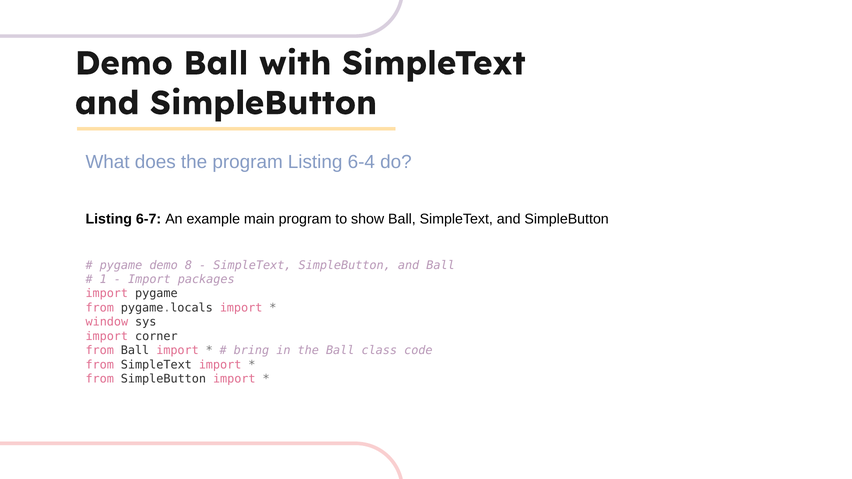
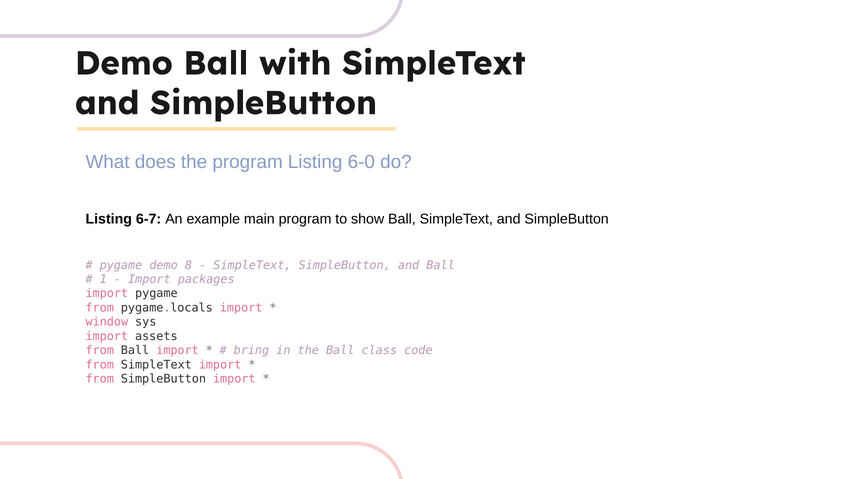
6-4: 6-4 -> 6-0
corner: corner -> assets
